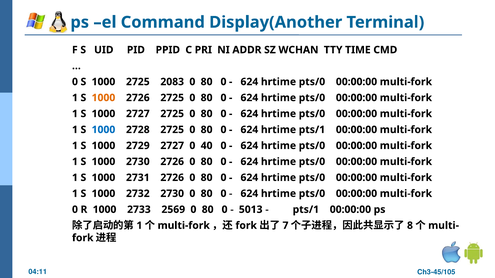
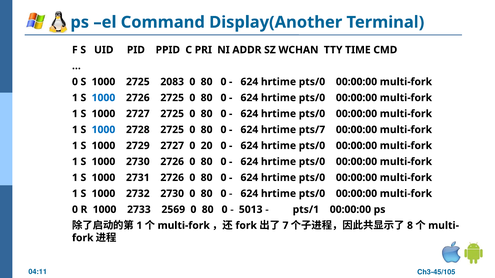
1000 at (103, 98) colour: orange -> blue
hrtime pts/1: pts/1 -> pts/7
40: 40 -> 20
